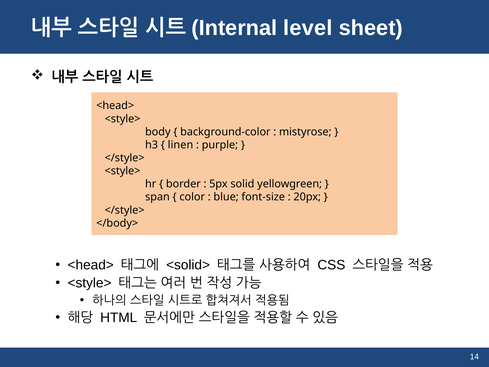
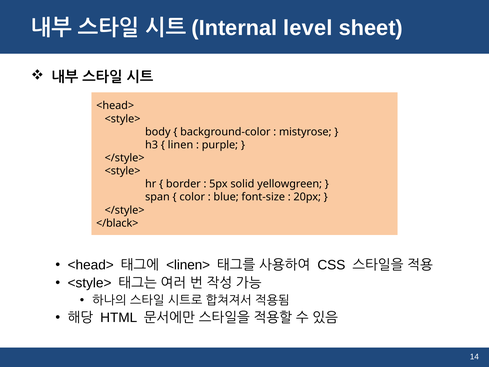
</body>: </body> -> </black>
<solid>: <solid> -> <linen>
